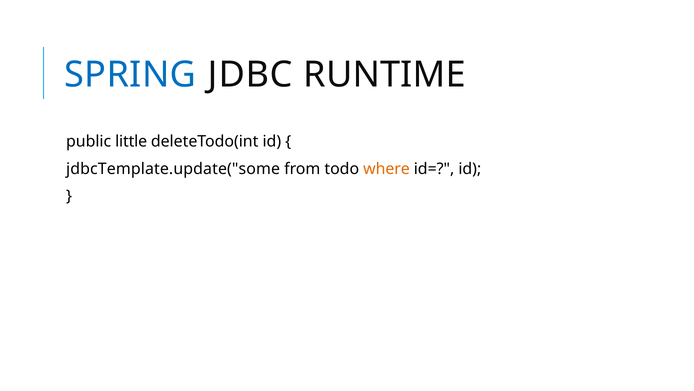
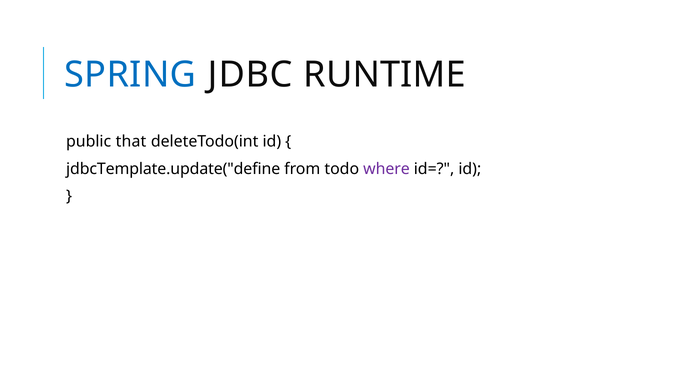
little: little -> that
jdbcTemplate.update("some: jdbcTemplate.update("some -> jdbcTemplate.update("define
where colour: orange -> purple
